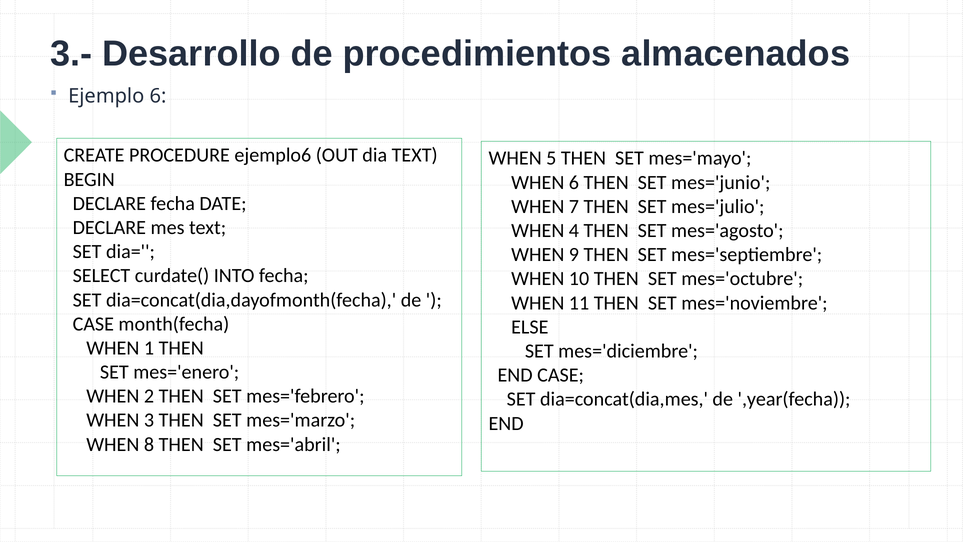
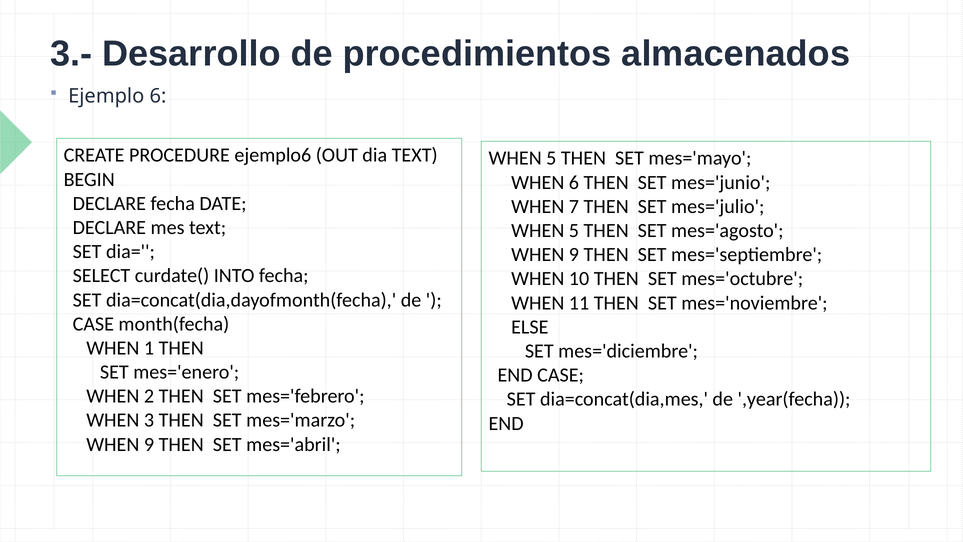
4 at (574, 230): 4 -> 5
8 at (149, 444): 8 -> 9
